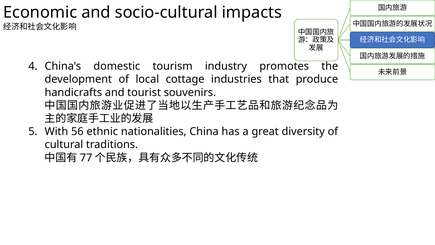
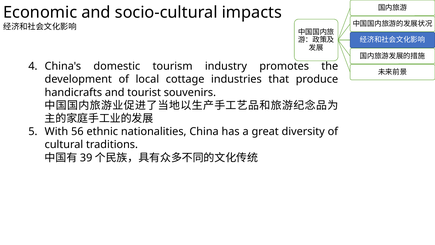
77: 77 -> 39
